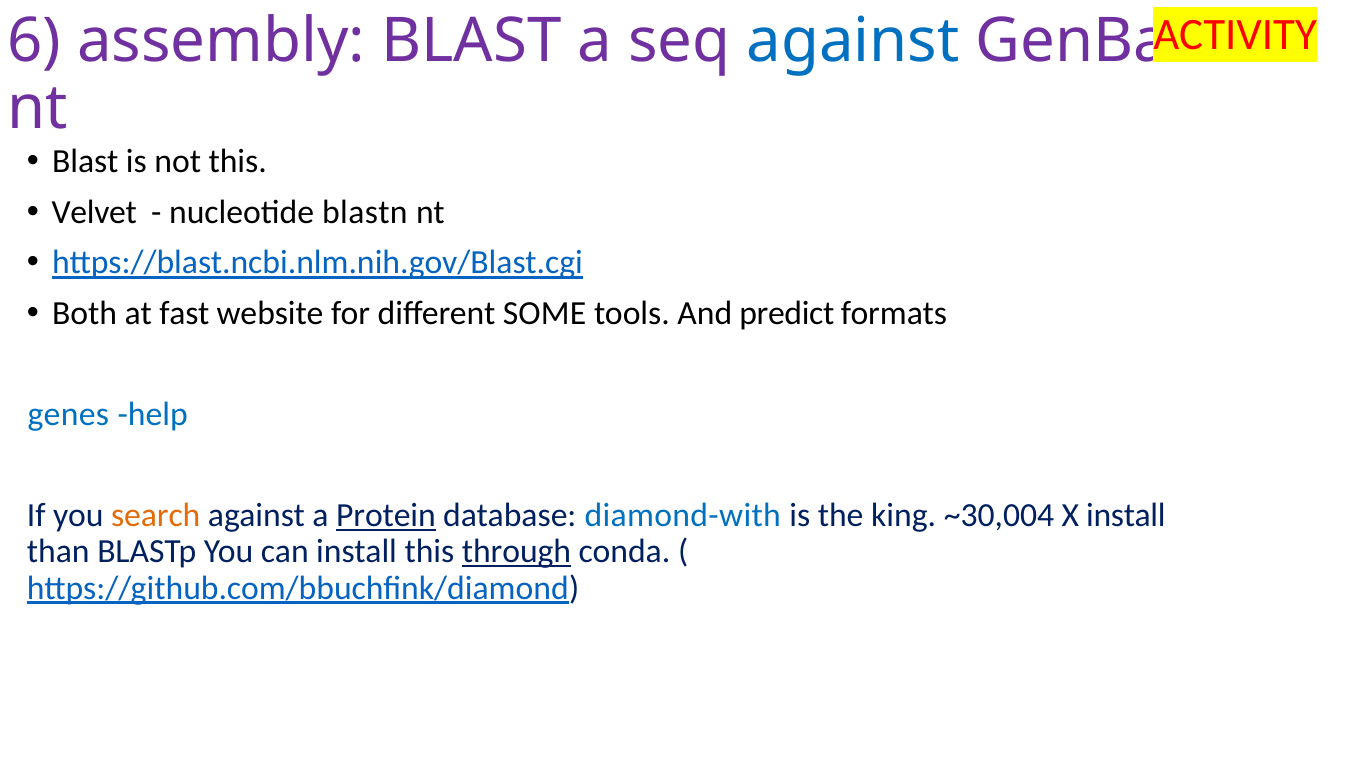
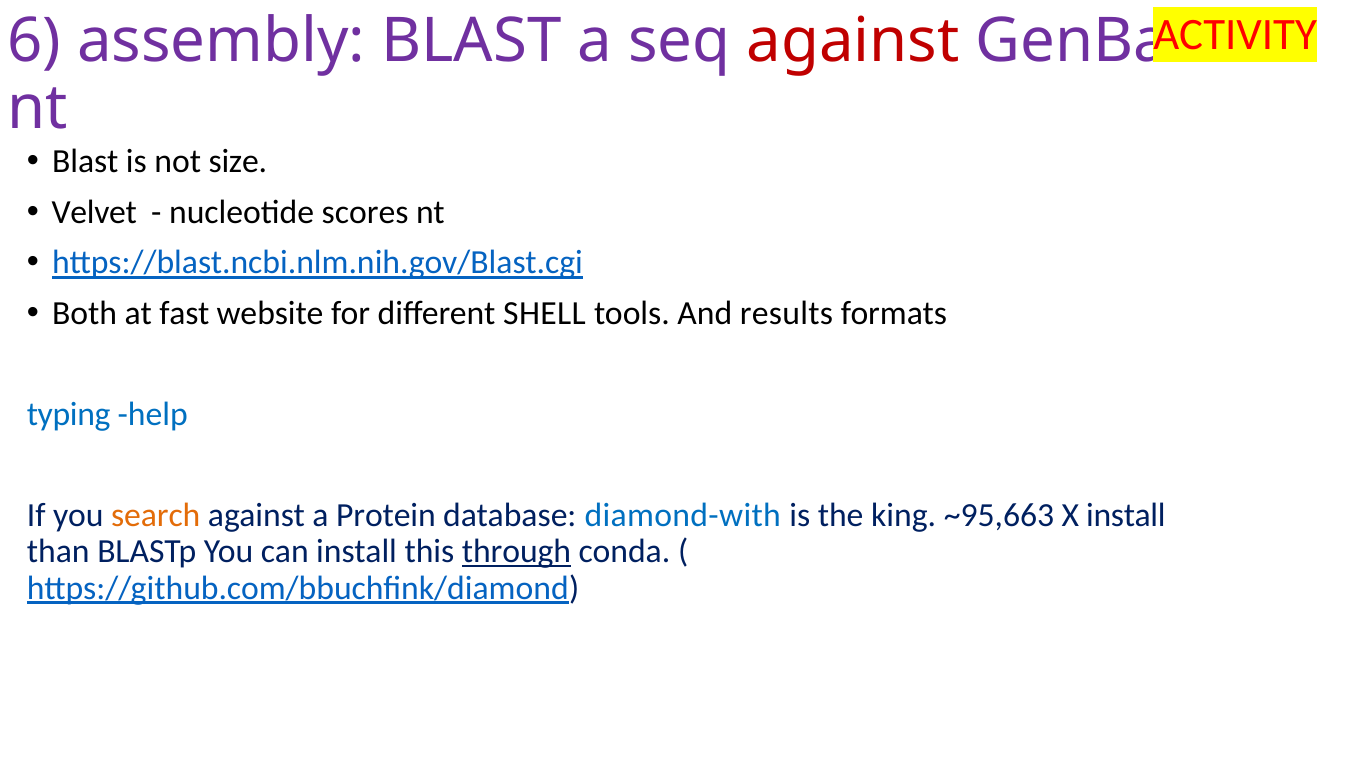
against at (853, 41) colour: blue -> red
not this: this -> size
blastn: blastn -> scores
SOME: SOME -> SHELL
predict: predict -> results
genes: genes -> typing
Protein underline: present -> none
~30,004: ~30,004 -> ~95,663
